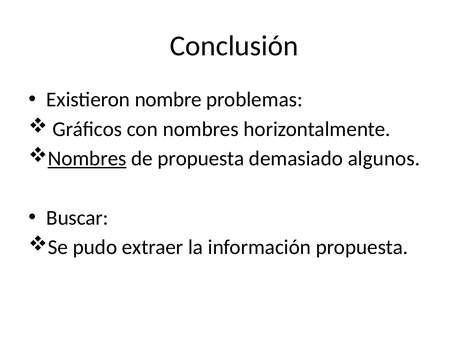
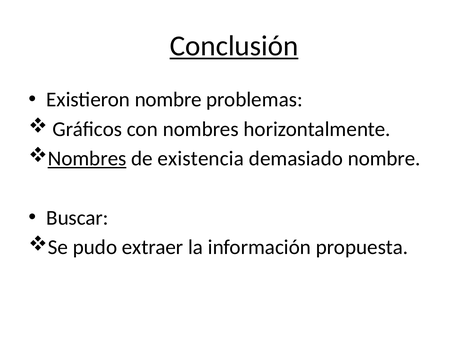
Conclusión underline: none -> present
de propuesta: propuesta -> existencia
demasiado algunos: algunos -> nombre
